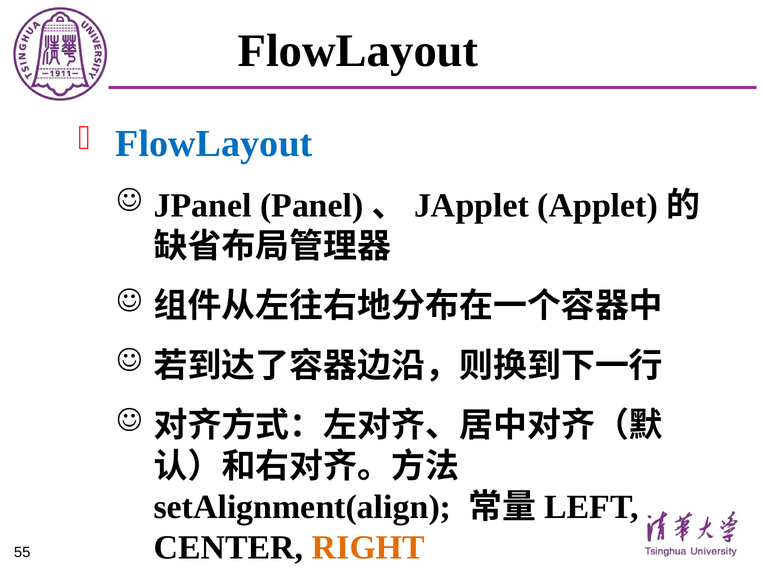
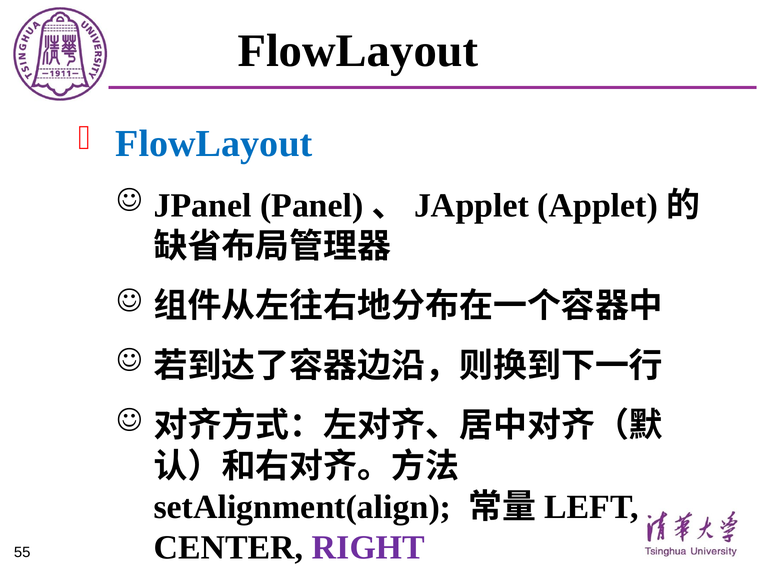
RIGHT colour: orange -> purple
